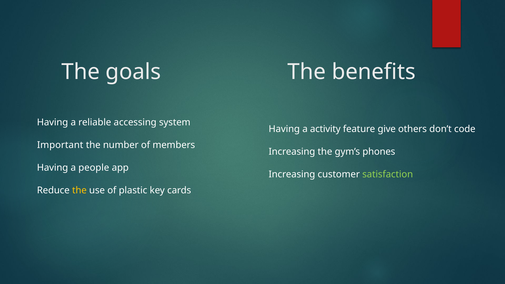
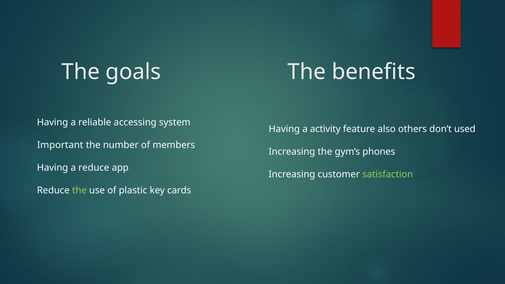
give: give -> also
code: code -> used
a people: people -> reduce
the at (79, 191) colour: yellow -> light green
